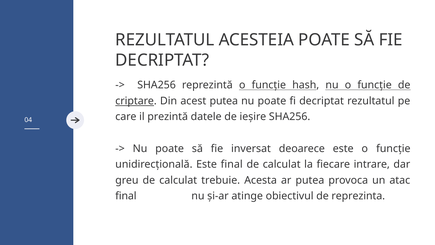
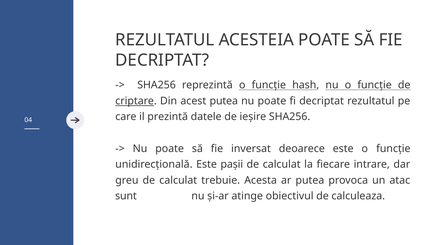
Este final: final -> pașii
final at (126, 196): final -> sunt
reprezinta: reprezinta -> calculeaza
